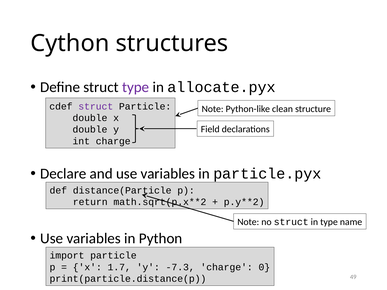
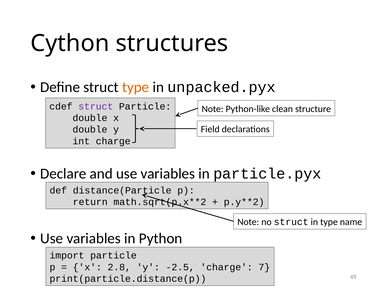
type at (136, 87) colour: purple -> orange
allocate.pyx: allocate.pyx -> unpacked.pyx
1.7: 1.7 -> 2.8
-7.3: -7.3 -> -2.5
0: 0 -> 7
